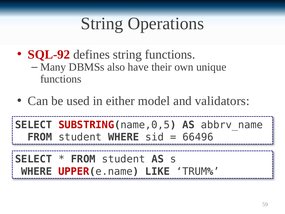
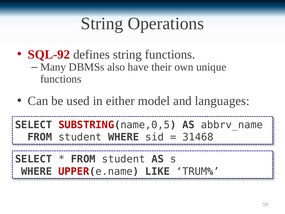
validators: validators -> languages
66496: 66496 -> 31468
